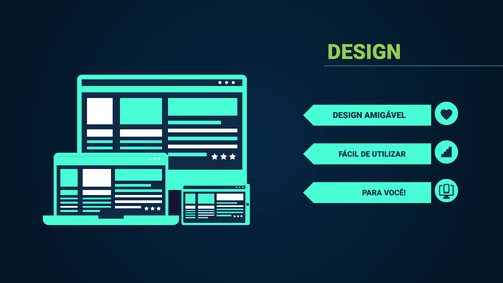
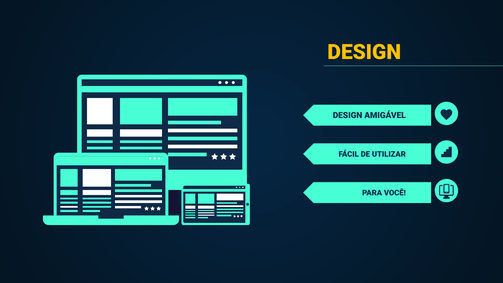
DESIGN at (364, 52) colour: light green -> yellow
